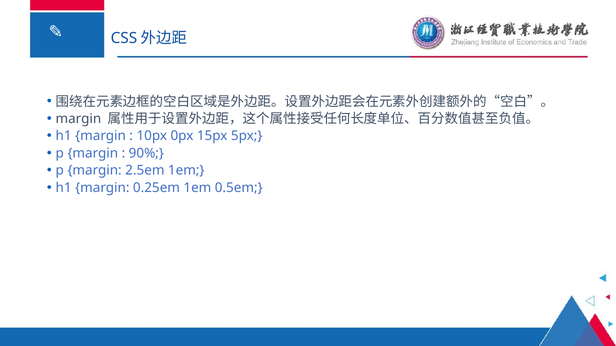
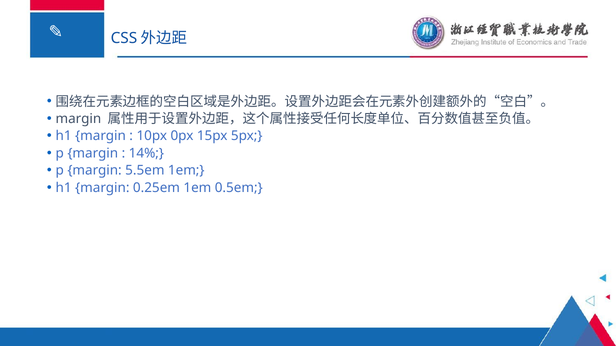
90%: 90% -> 14%
2.5em: 2.5em -> 5.5em
